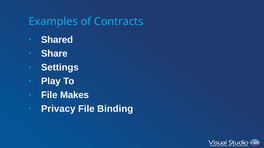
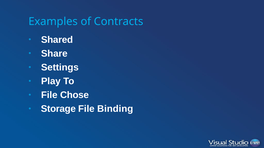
Makes: Makes -> Chose
Privacy: Privacy -> Storage
